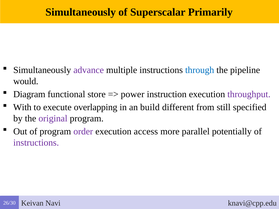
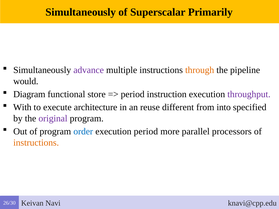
through colour: blue -> orange
power at (133, 94): power -> period
overlapping: overlapping -> architecture
build: build -> reuse
still: still -> into
order colour: purple -> blue
execution access: access -> period
potentially: potentially -> processors
instructions at (36, 143) colour: purple -> orange
